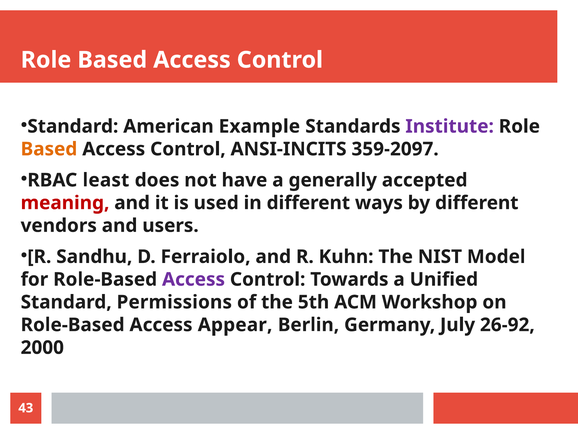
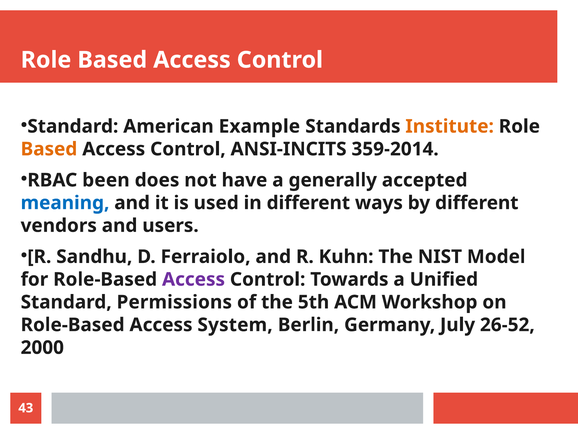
Institute colour: purple -> orange
359-2097: 359-2097 -> 359-2014
least: least -> been
meaning colour: red -> blue
Appear: Appear -> System
26-92: 26-92 -> 26-52
